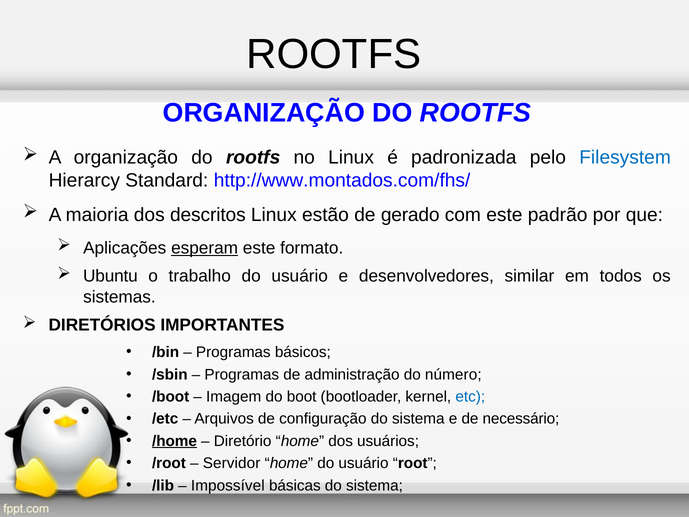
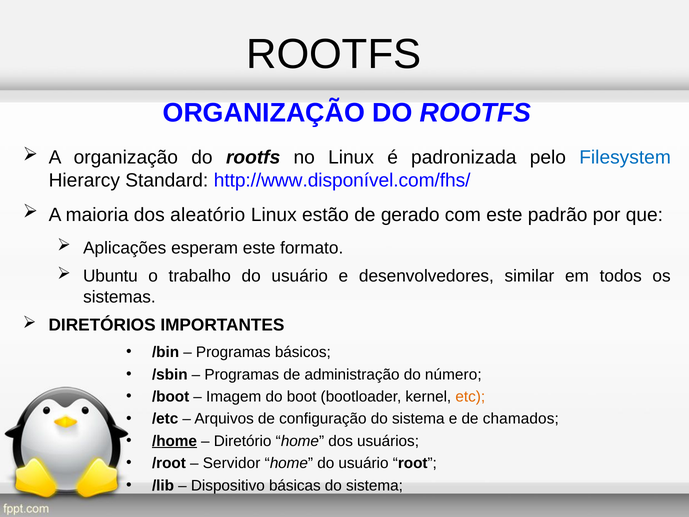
http://www.montados.com/fhs/: http://www.montados.com/fhs/ -> http://www.disponível.com/fhs/
descritos: descritos -> aleatório
esperam underline: present -> none
etc colour: blue -> orange
necessário: necessário -> chamados
Impossível: Impossível -> Dispositivo
